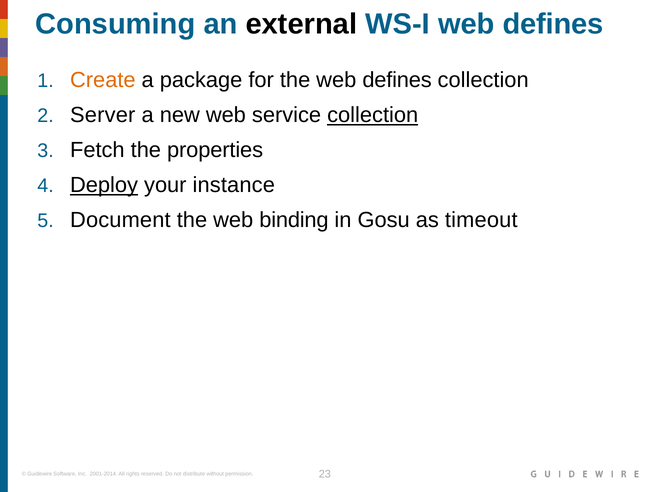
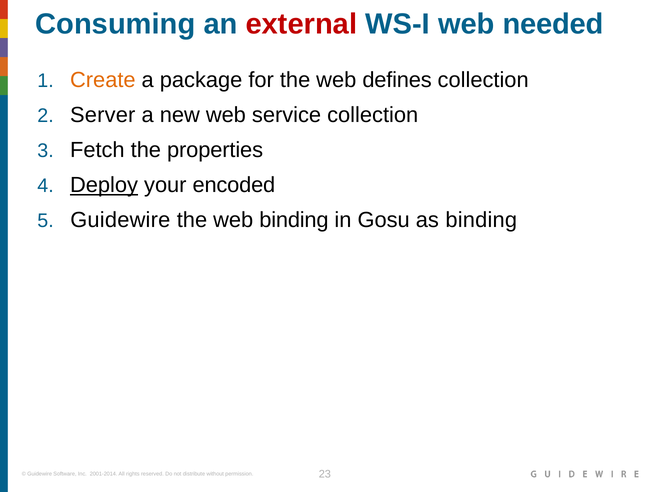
external colour: black -> red
WS-I web defines: defines -> needed
collection at (373, 115) underline: present -> none
instance: instance -> encoded
Document at (120, 220): Document -> Guidewire
as timeout: timeout -> binding
